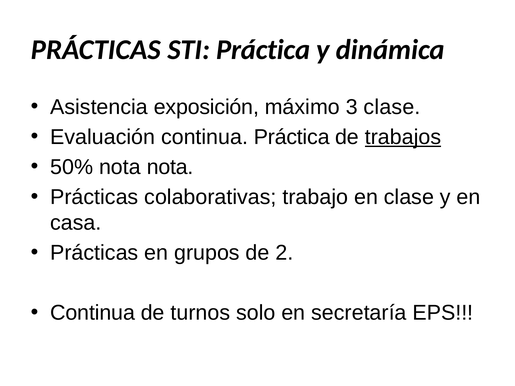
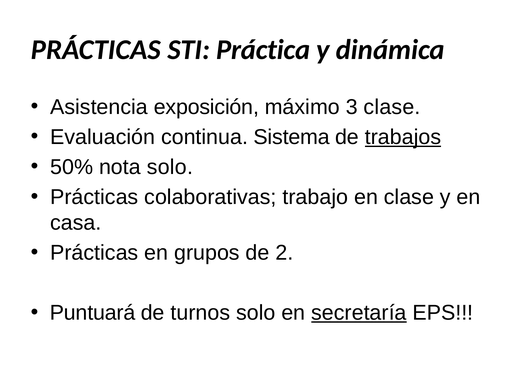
continua Práctica: Práctica -> Sistema
nota nota: nota -> solo
Continua at (93, 313): Continua -> Puntuará
secretaría underline: none -> present
